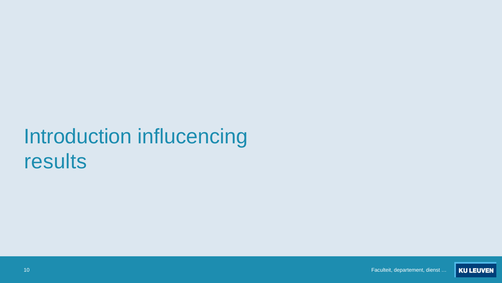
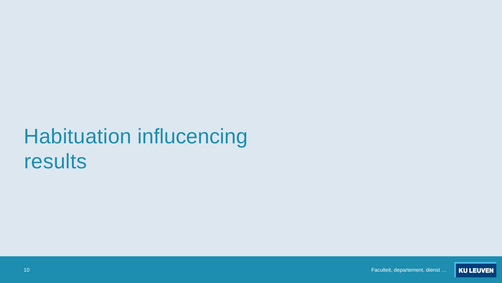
Introduction: Introduction -> Habituation
